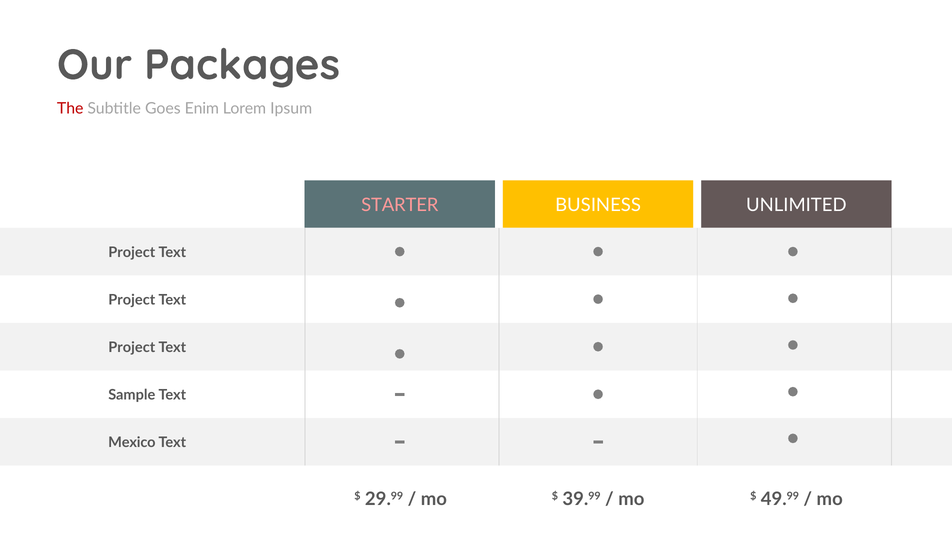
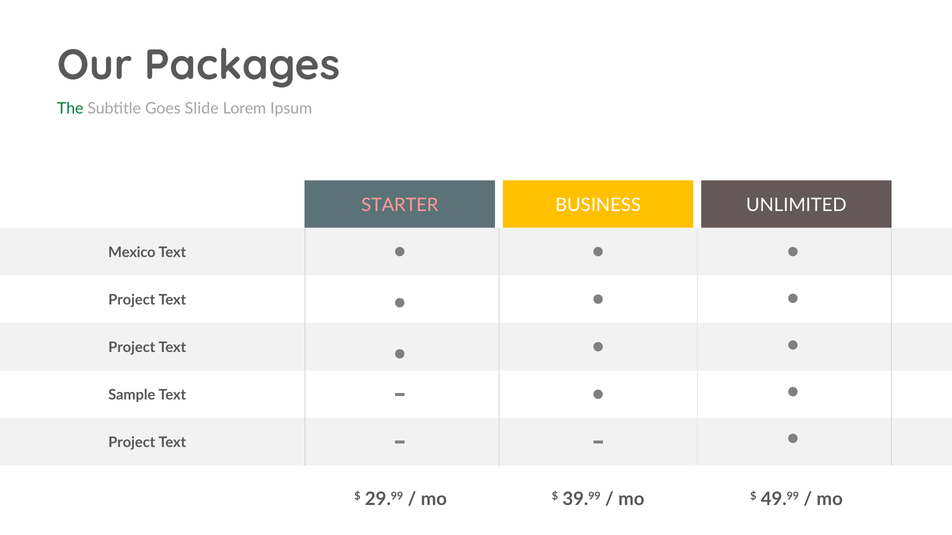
The colour: red -> green
Enim: Enim -> Slide
Project at (132, 253): Project -> Mexico
Mexico at (132, 443): Mexico -> Project
